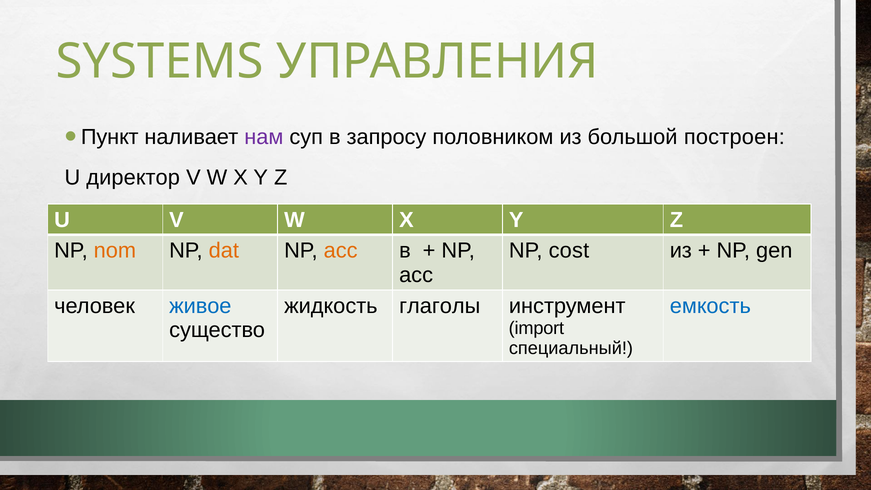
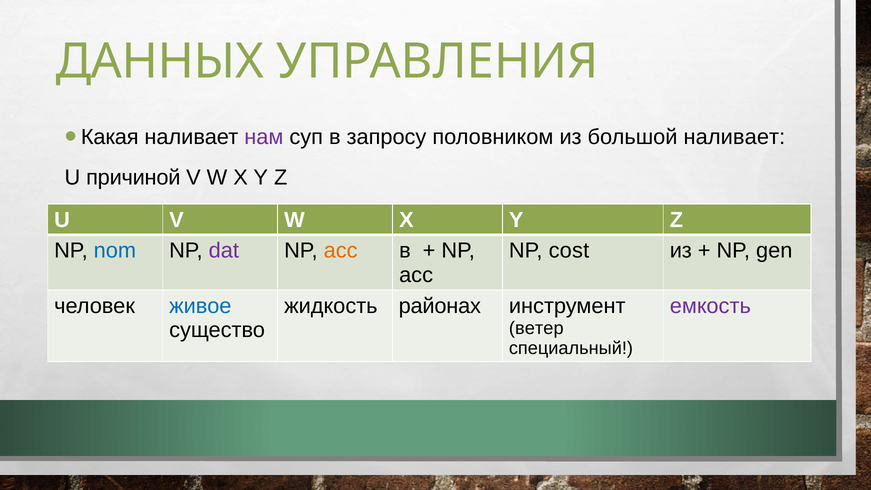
SYSTEMS: SYSTEMS -> ДАННЫХ
Пункт: Пункт -> Какая
большой построен: построен -> наливает
директор: директор -> причиной
nom colour: orange -> blue
dat colour: orange -> purple
глаголы: глаголы -> районах
емкость colour: blue -> purple
import: import -> ветер
